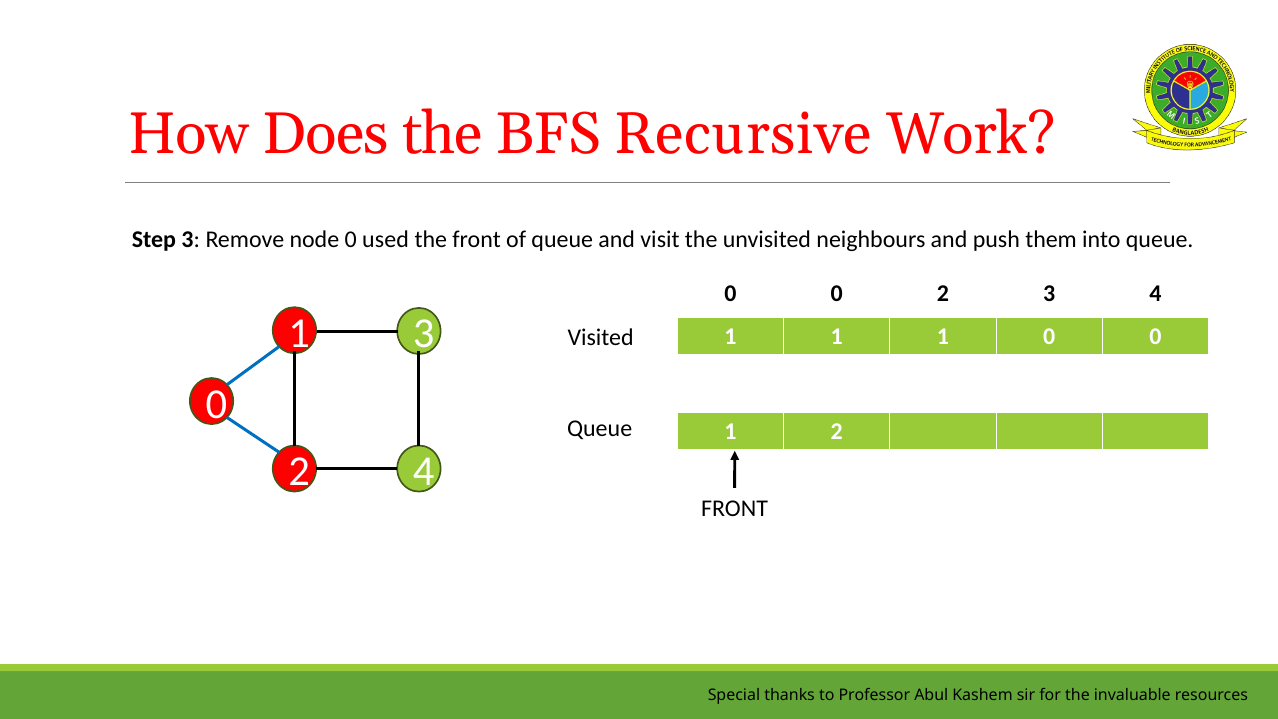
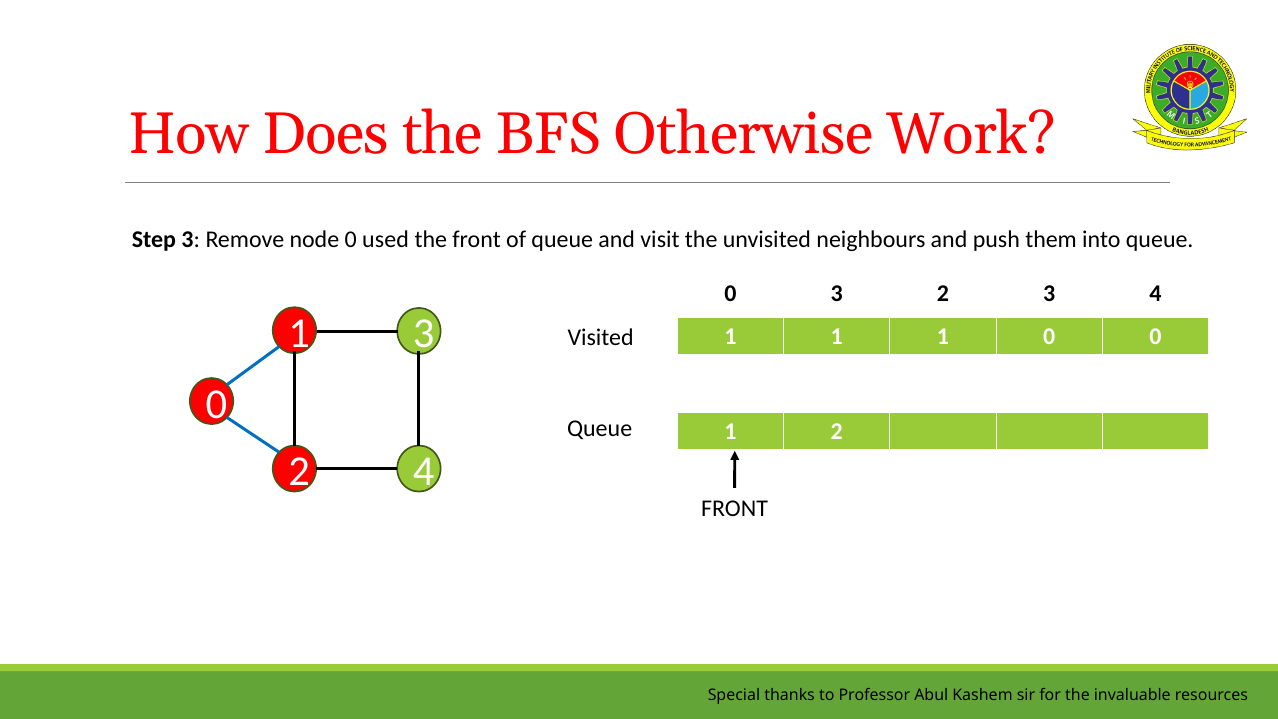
Recursive: Recursive -> Otherwise
0 at (837, 293): 0 -> 3
